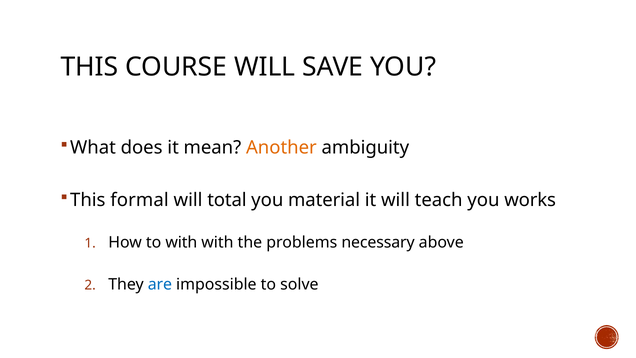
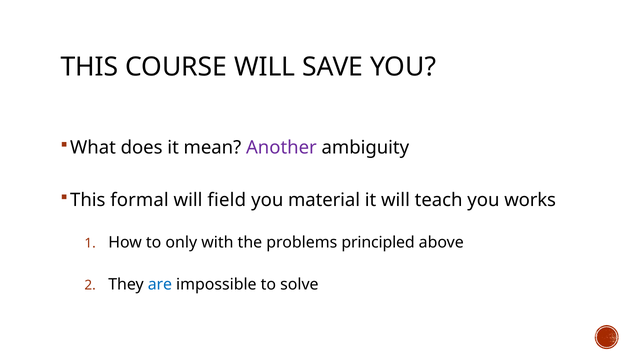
Another colour: orange -> purple
total: total -> field
to with: with -> only
necessary: necessary -> principled
